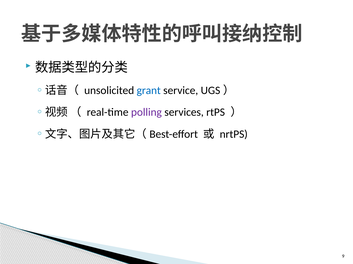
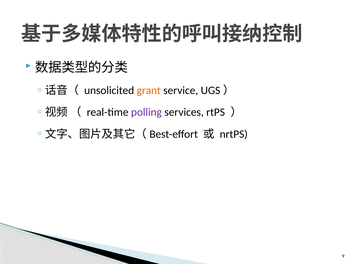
grant colour: blue -> orange
